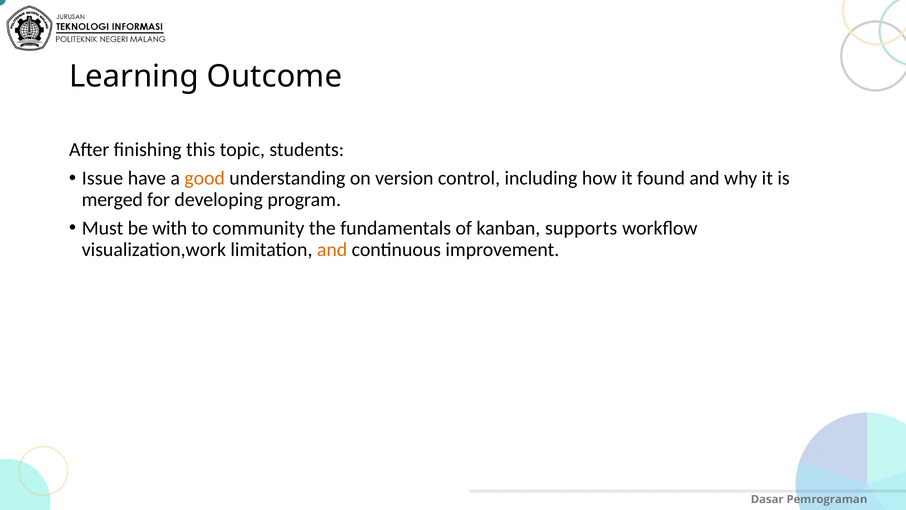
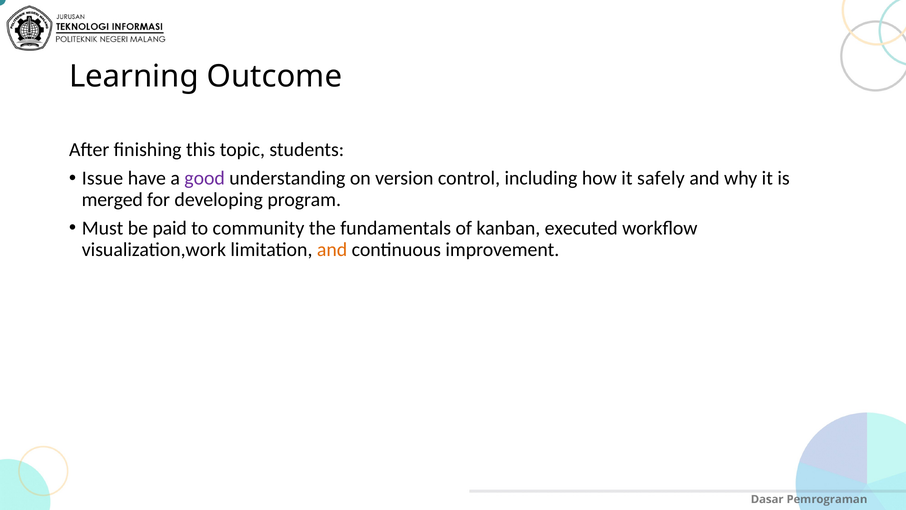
good colour: orange -> purple
found: found -> safely
with: with -> paid
supports: supports -> executed
